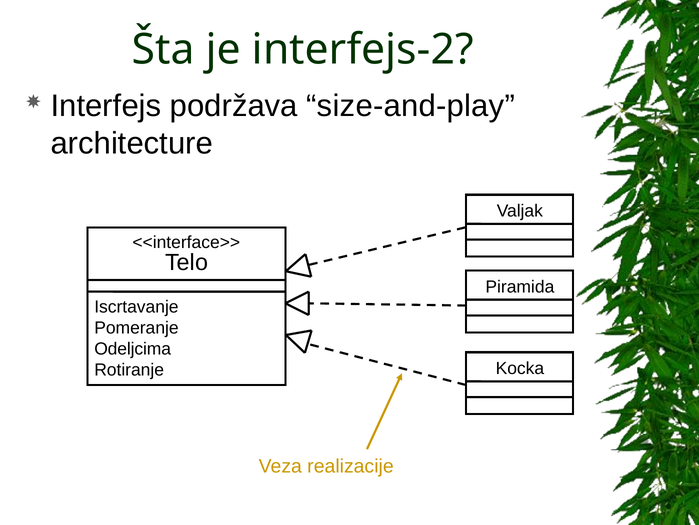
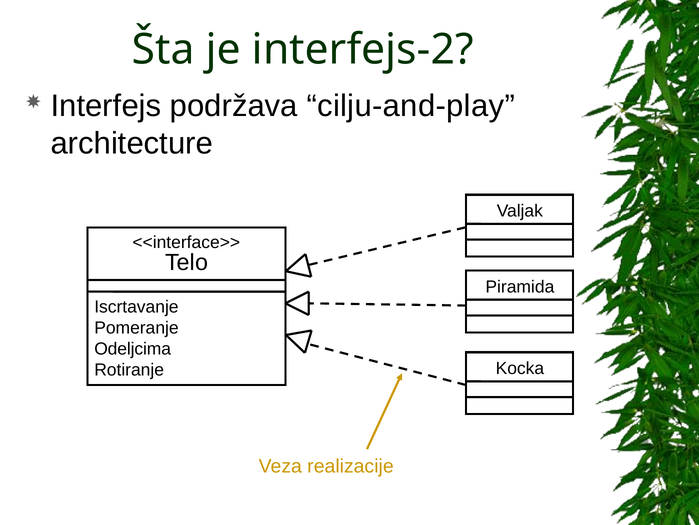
size-and-play: size-and-play -> cilju-and-play
